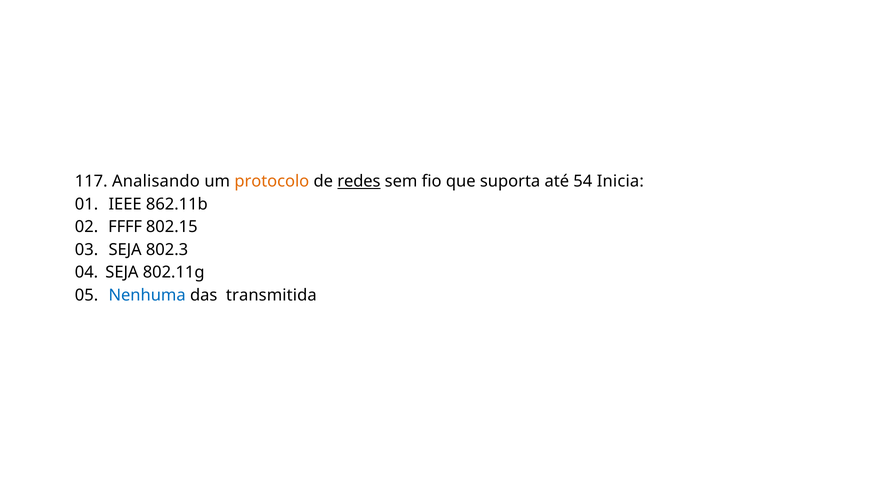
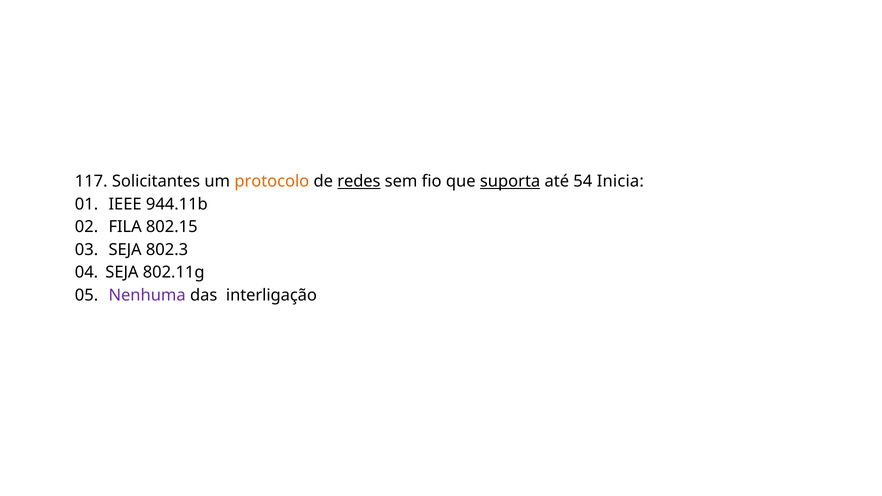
Analisando: Analisando -> Solicitantes
suporta underline: none -> present
862.11b: 862.11b -> 944.11b
FFFF: FFFF -> FILA
Nenhuma colour: blue -> purple
transmitida: transmitida -> interligação
